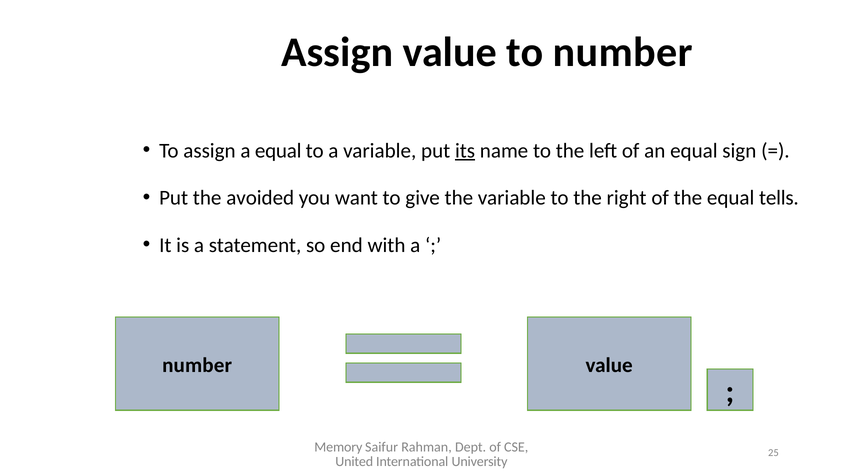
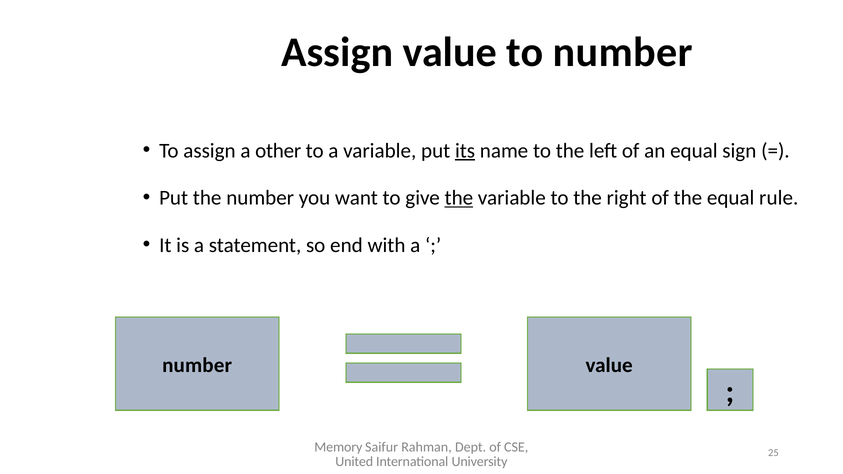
a equal: equal -> other
the avoided: avoided -> number
the at (459, 198) underline: none -> present
tells: tells -> rule
